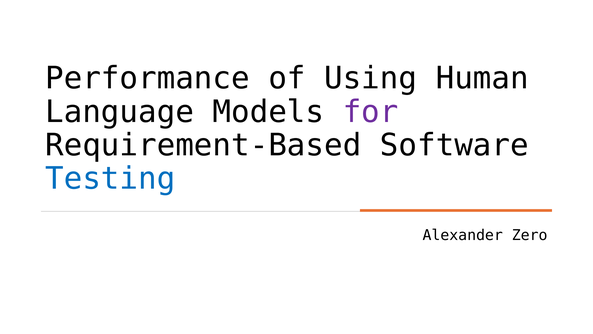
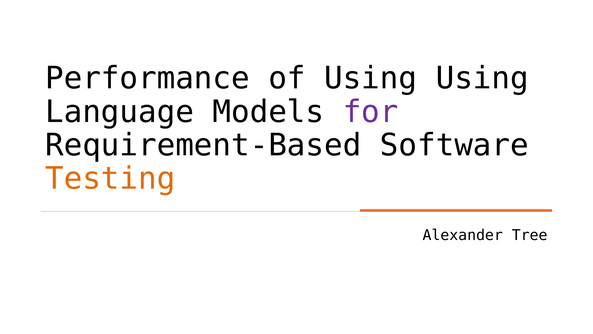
Using Human: Human -> Using
Testing colour: blue -> orange
Zero: Zero -> Tree
